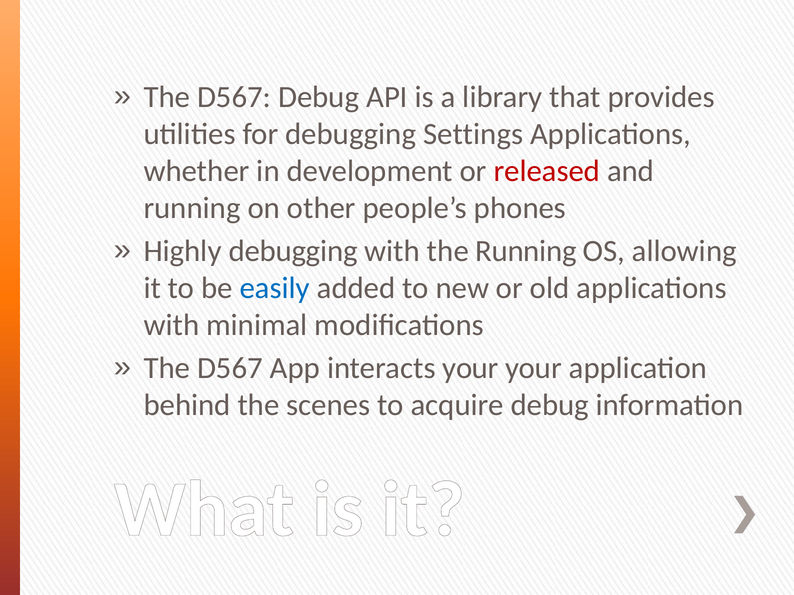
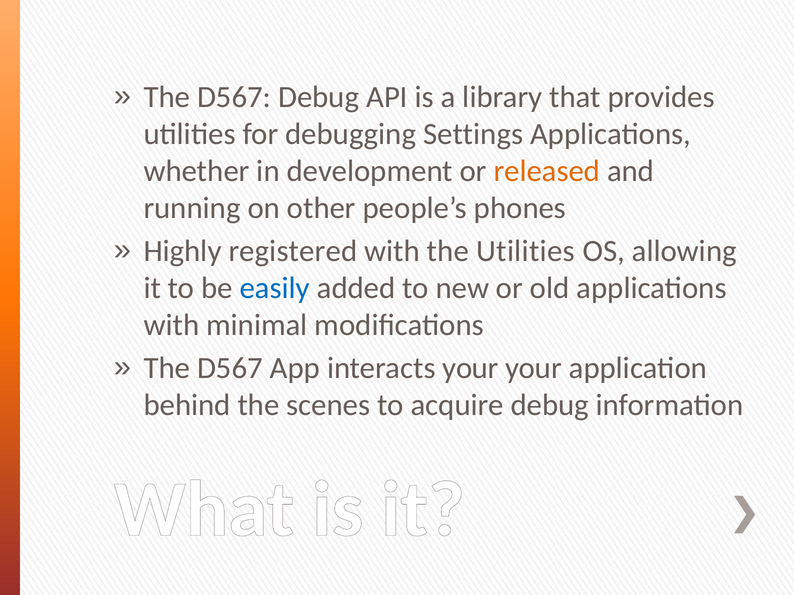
released colour: red -> orange
Highly debugging: debugging -> registered
the Running: Running -> Utilities
